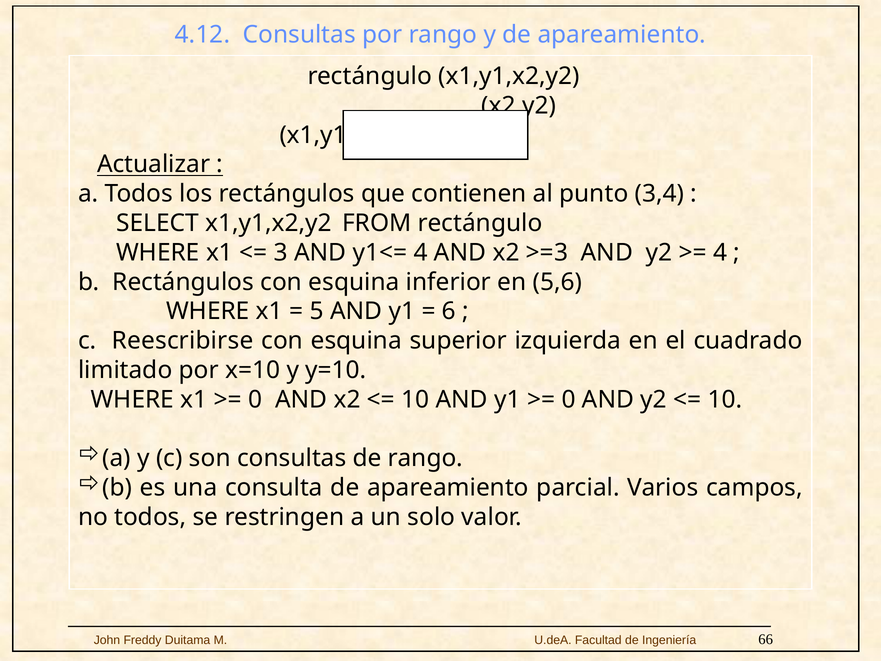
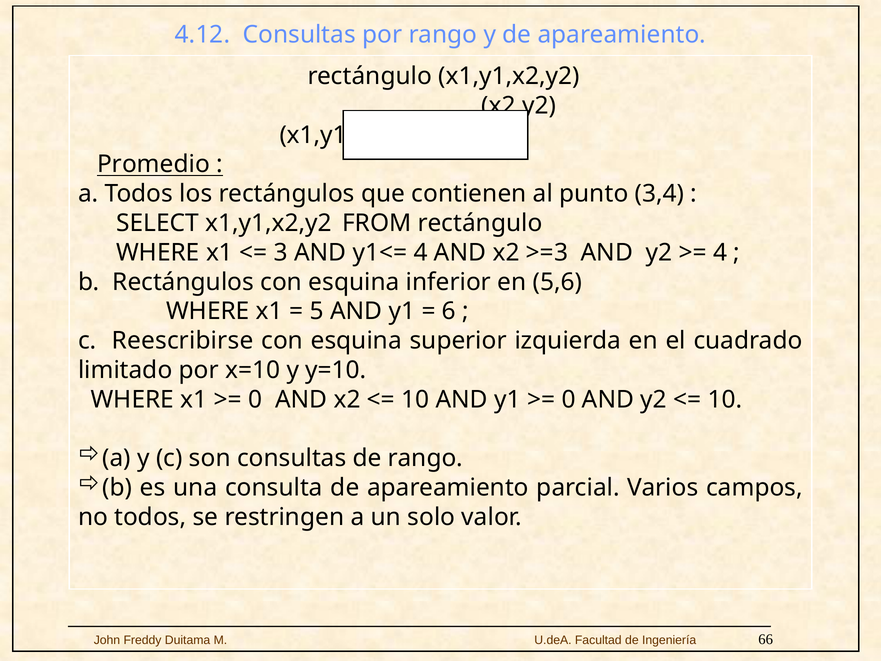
Actualizar: Actualizar -> Promedio
